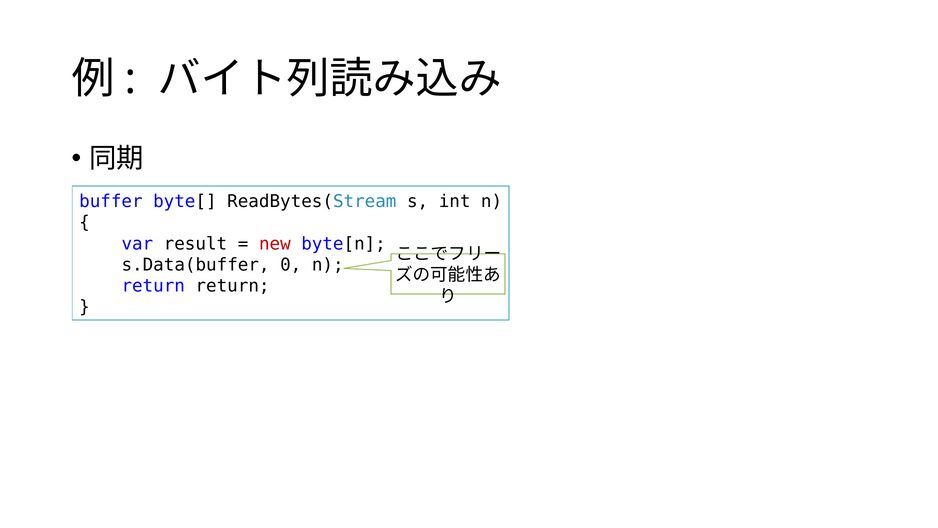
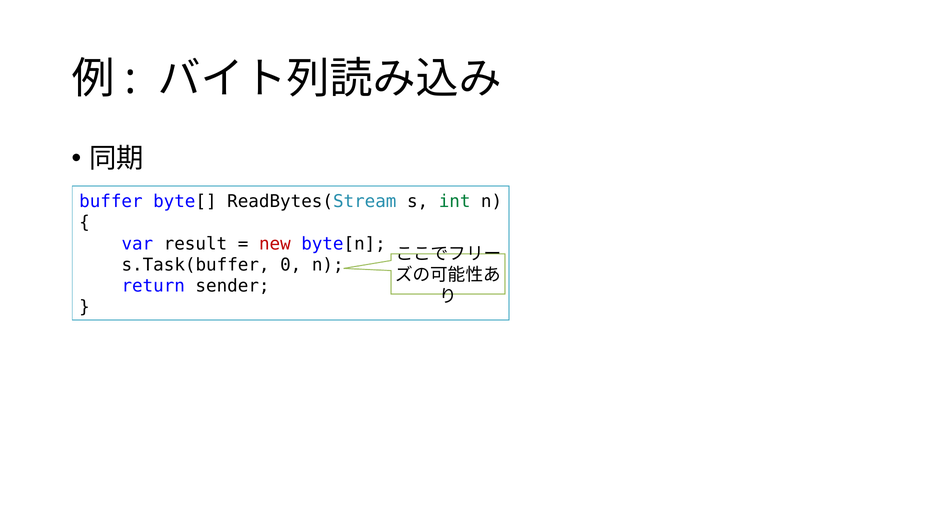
int colour: black -> green
s.Data(buffer: s.Data(buffer -> s.Task(buffer
return return: return -> sender
